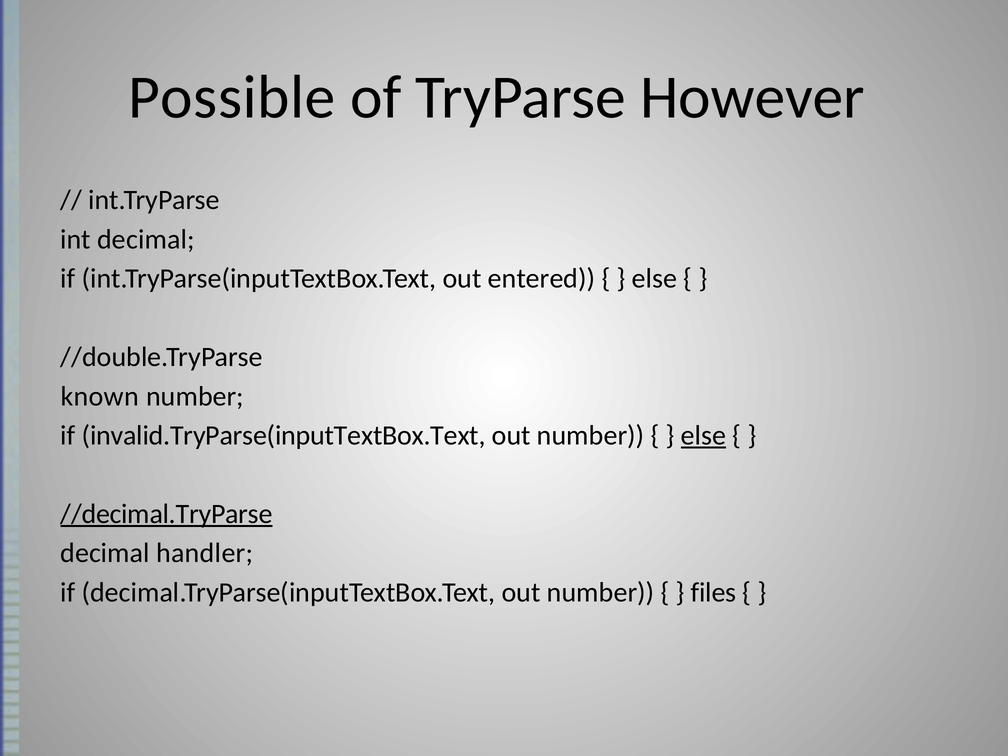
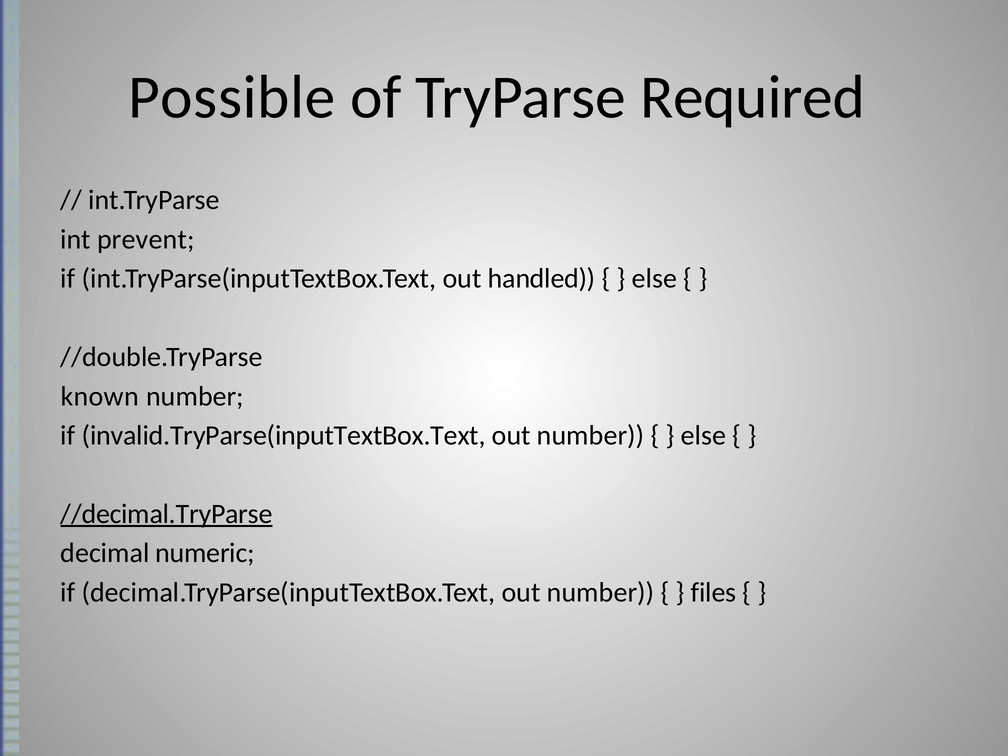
However: However -> Required
int decimal: decimal -> prevent
entered: entered -> handled
else at (704, 435) underline: present -> none
handler: handler -> numeric
